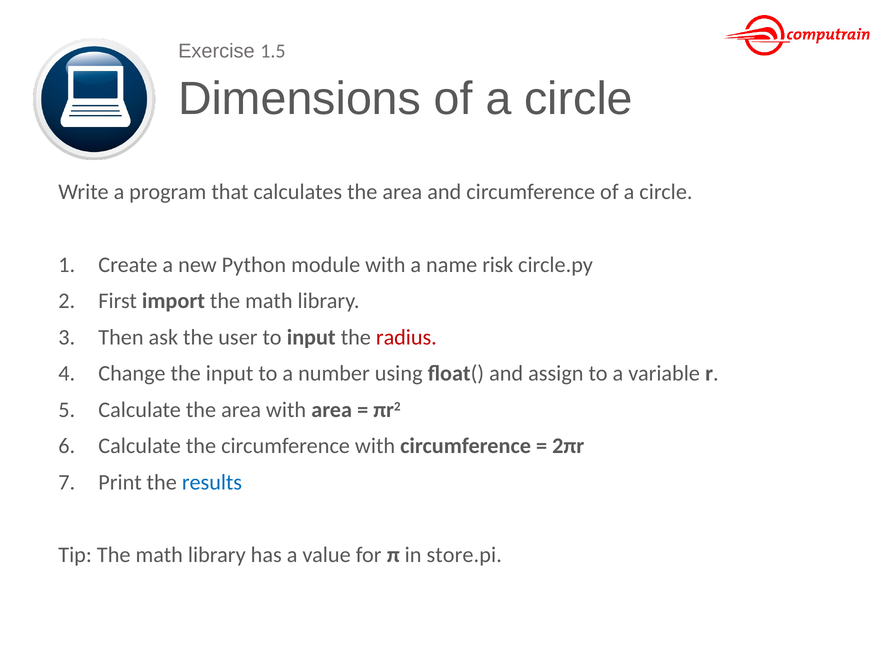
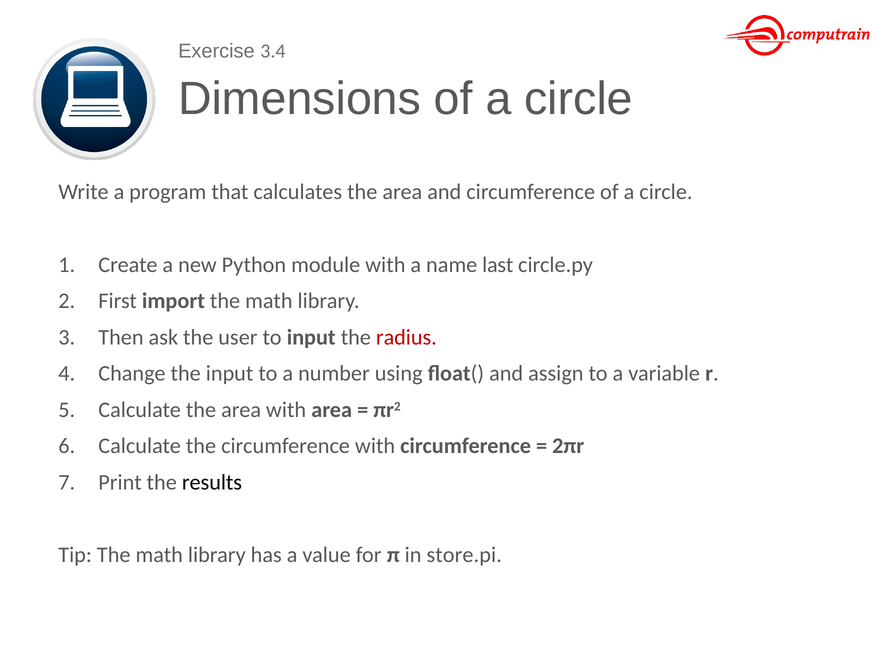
1.5: 1.5 -> 3.4
risk: risk -> last
results colour: blue -> black
